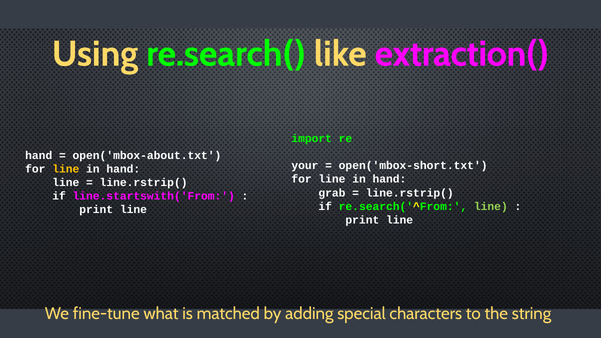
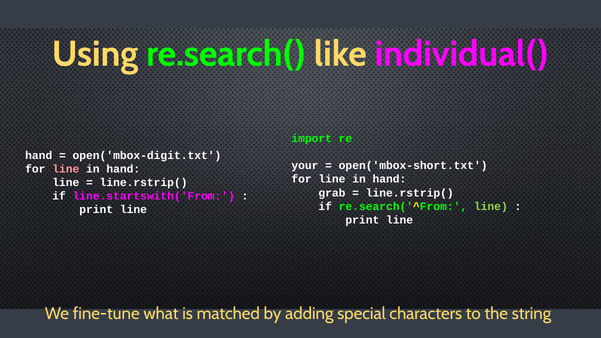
extraction(: extraction( -> individual(
open('mbox-about.txt: open('mbox-about.txt -> open('mbox-digit.txt
line at (66, 169) colour: yellow -> pink
